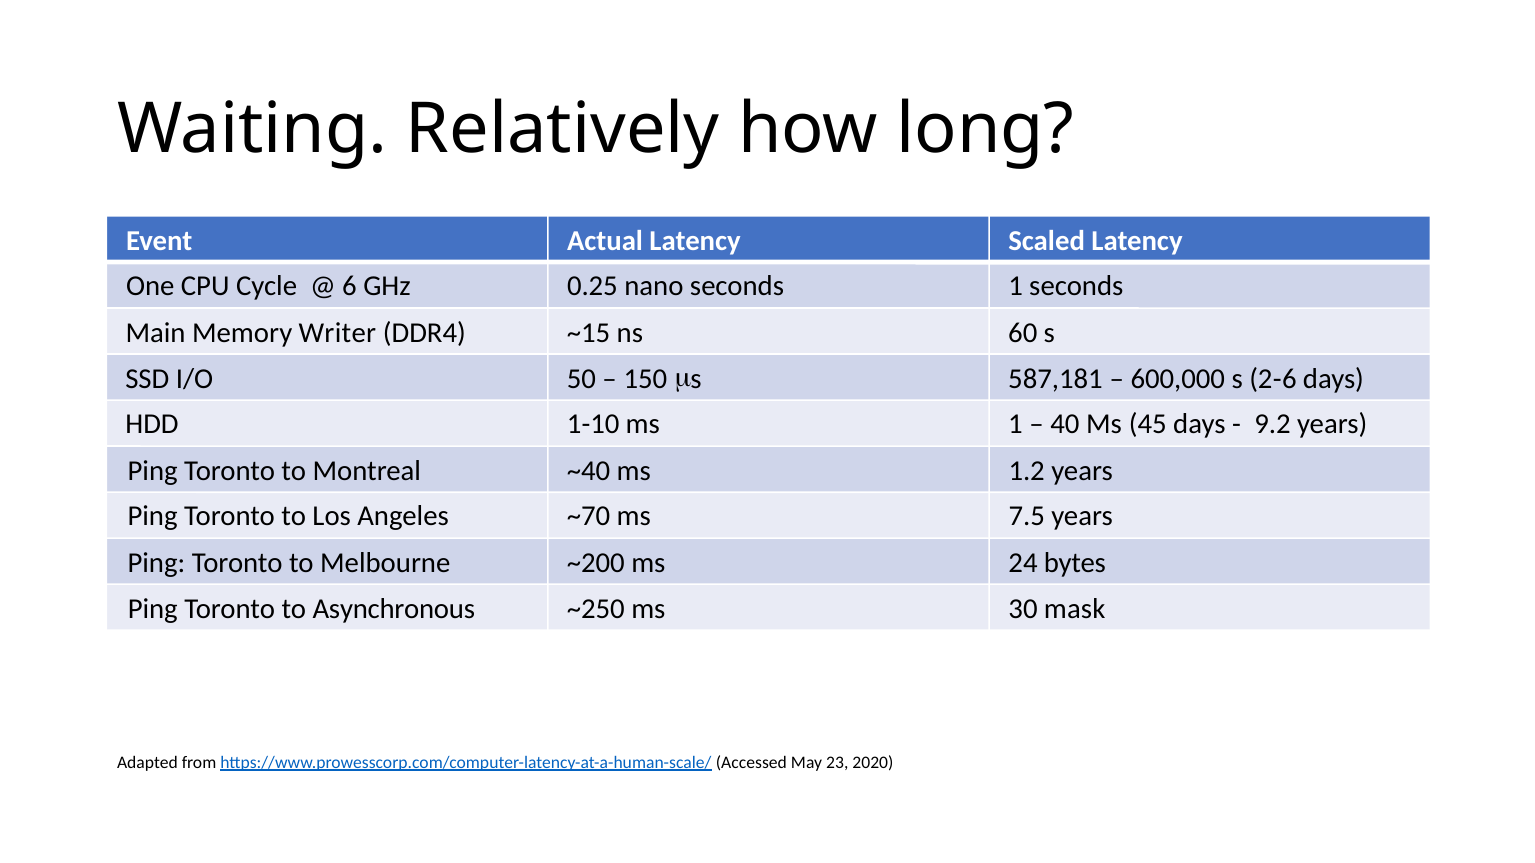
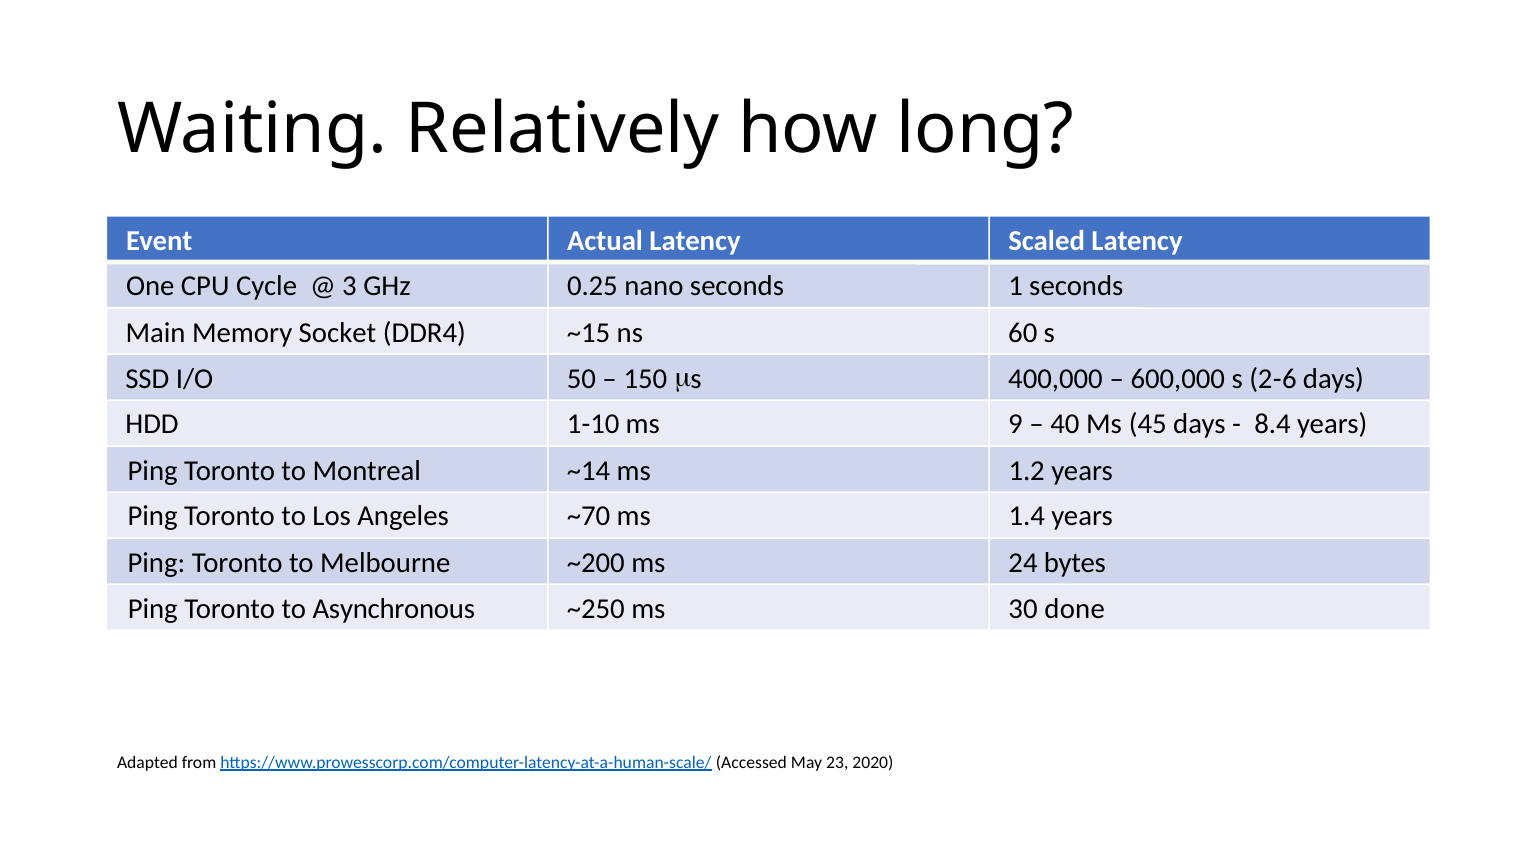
6: 6 -> 3
Writer: Writer -> Socket
587,181: 587,181 -> 400,000
ms 1: 1 -> 9
9.2: 9.2 -> 8.4
~40: ~40 -> ~14
7.5: 7.5 -> 1.4
mask: mask -> done
